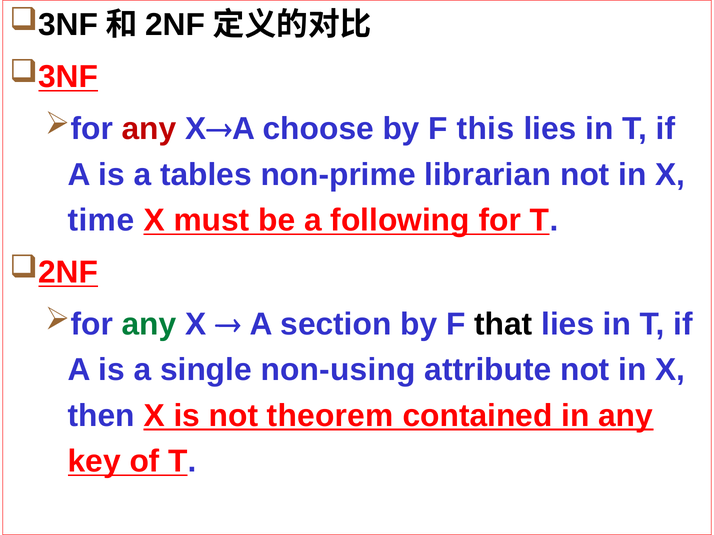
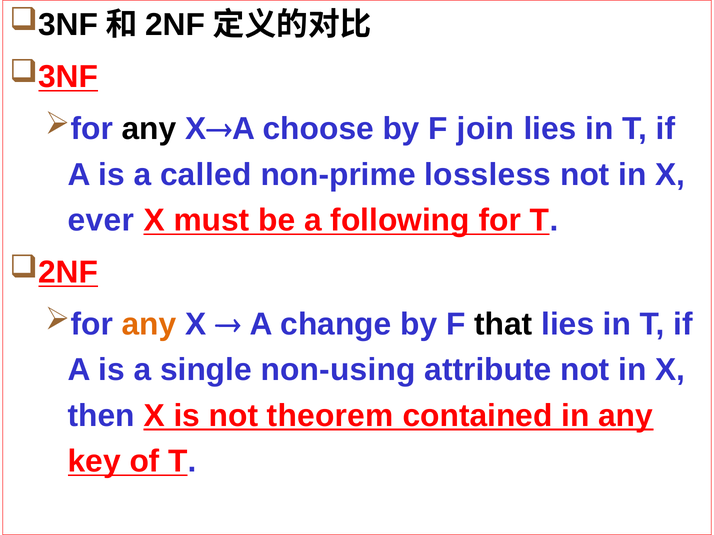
any at (149, 129) colour: red -> black
this: this -> join
tables: tables -> called
librarian: librarian -> lossless
time: time -> ever
any at (149, 325) colour: green -> orange
section: section -> change
